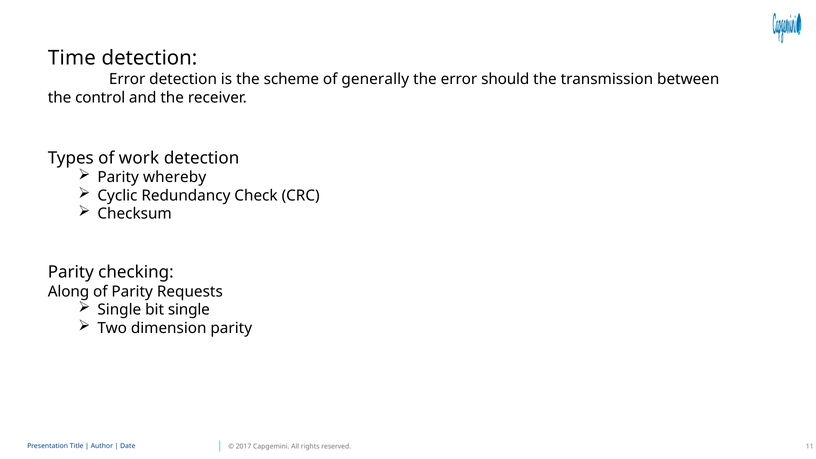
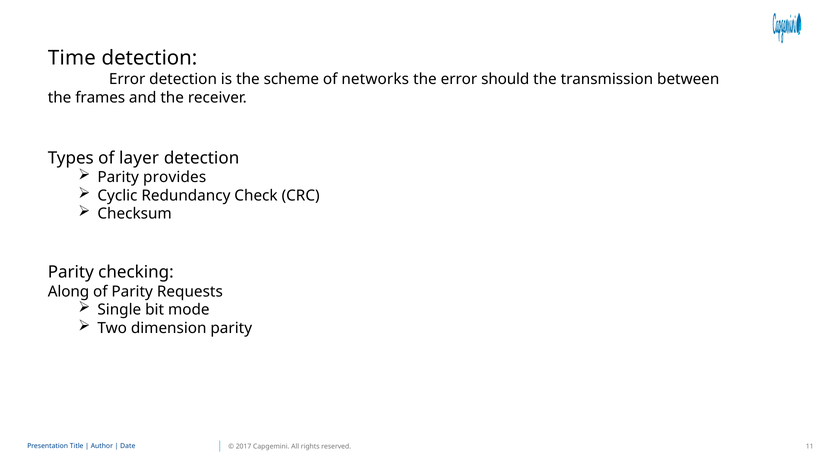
generally: generally -> networks
control: control -> frames
work: work -> layer
whereby: whereby -> provides
bit single: single -> mode
